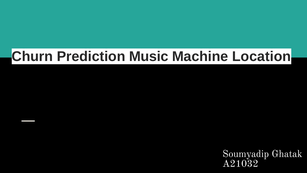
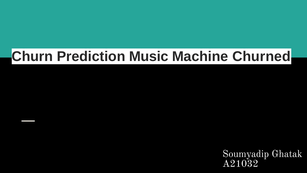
Location: Location -> Churned
